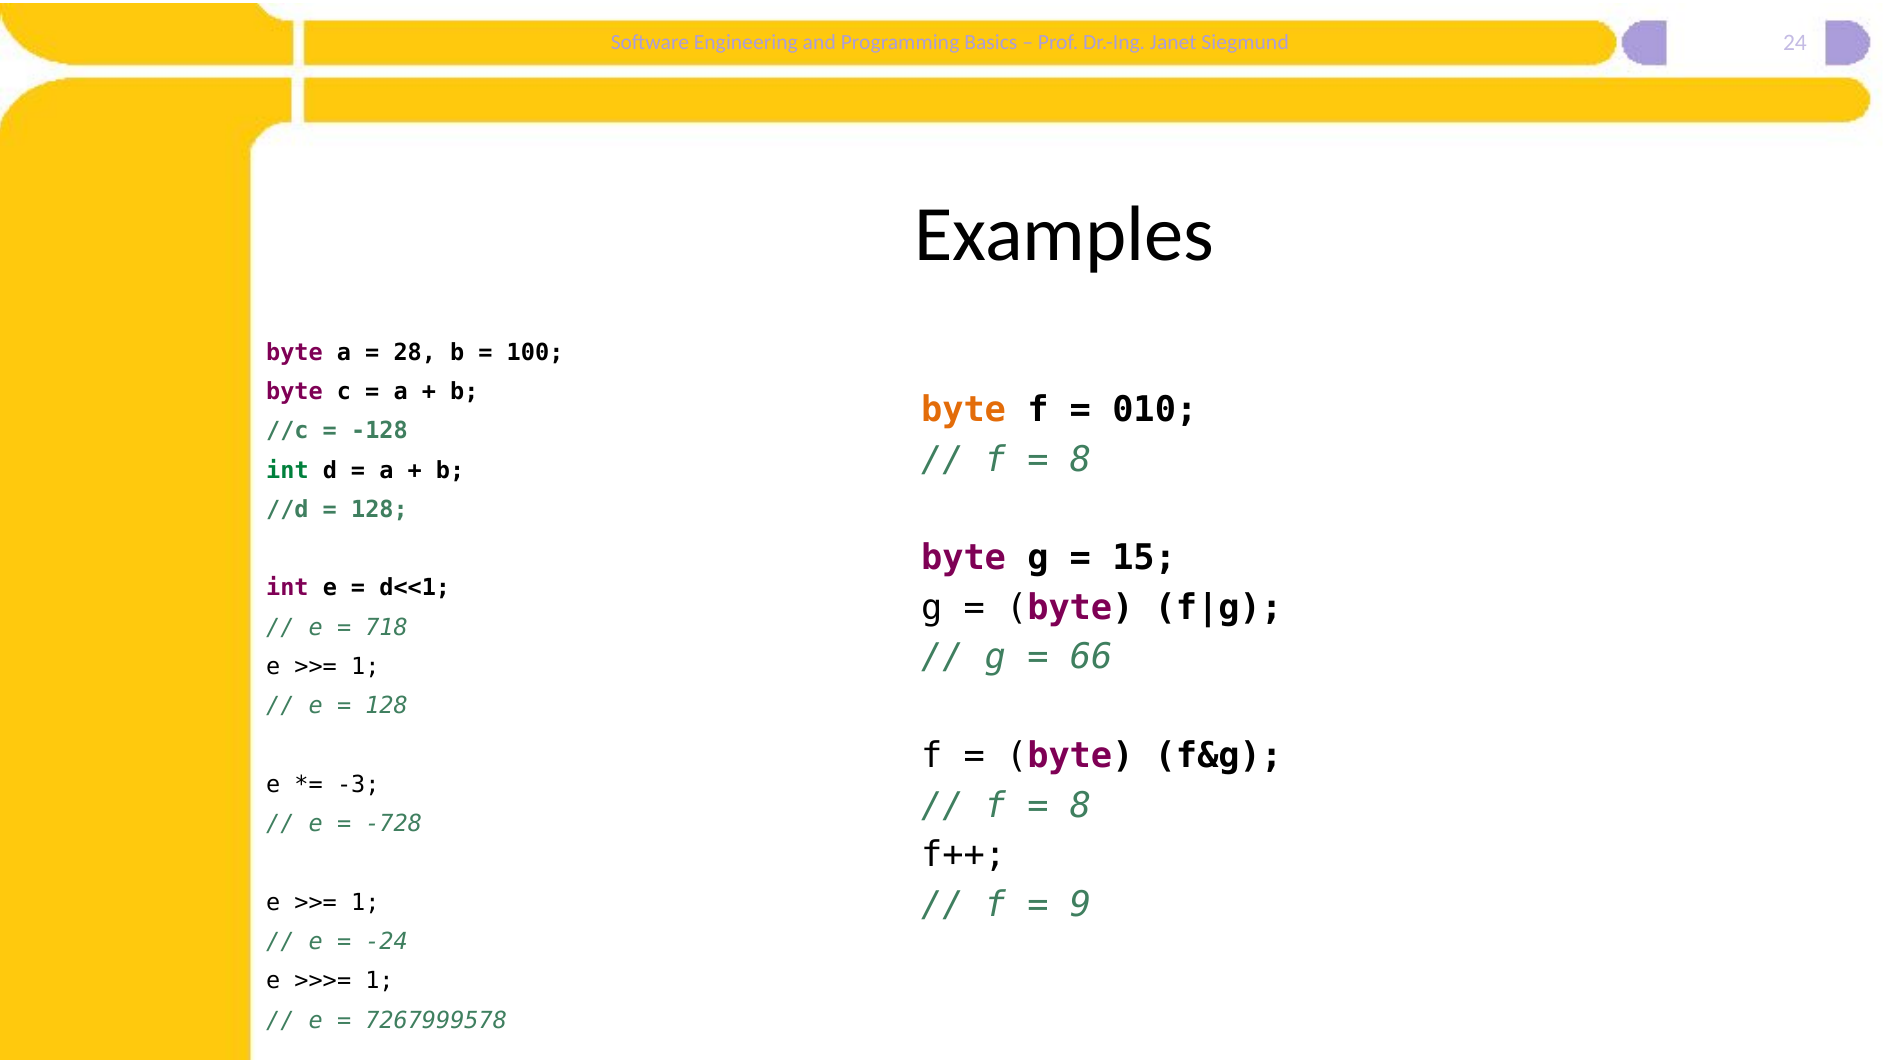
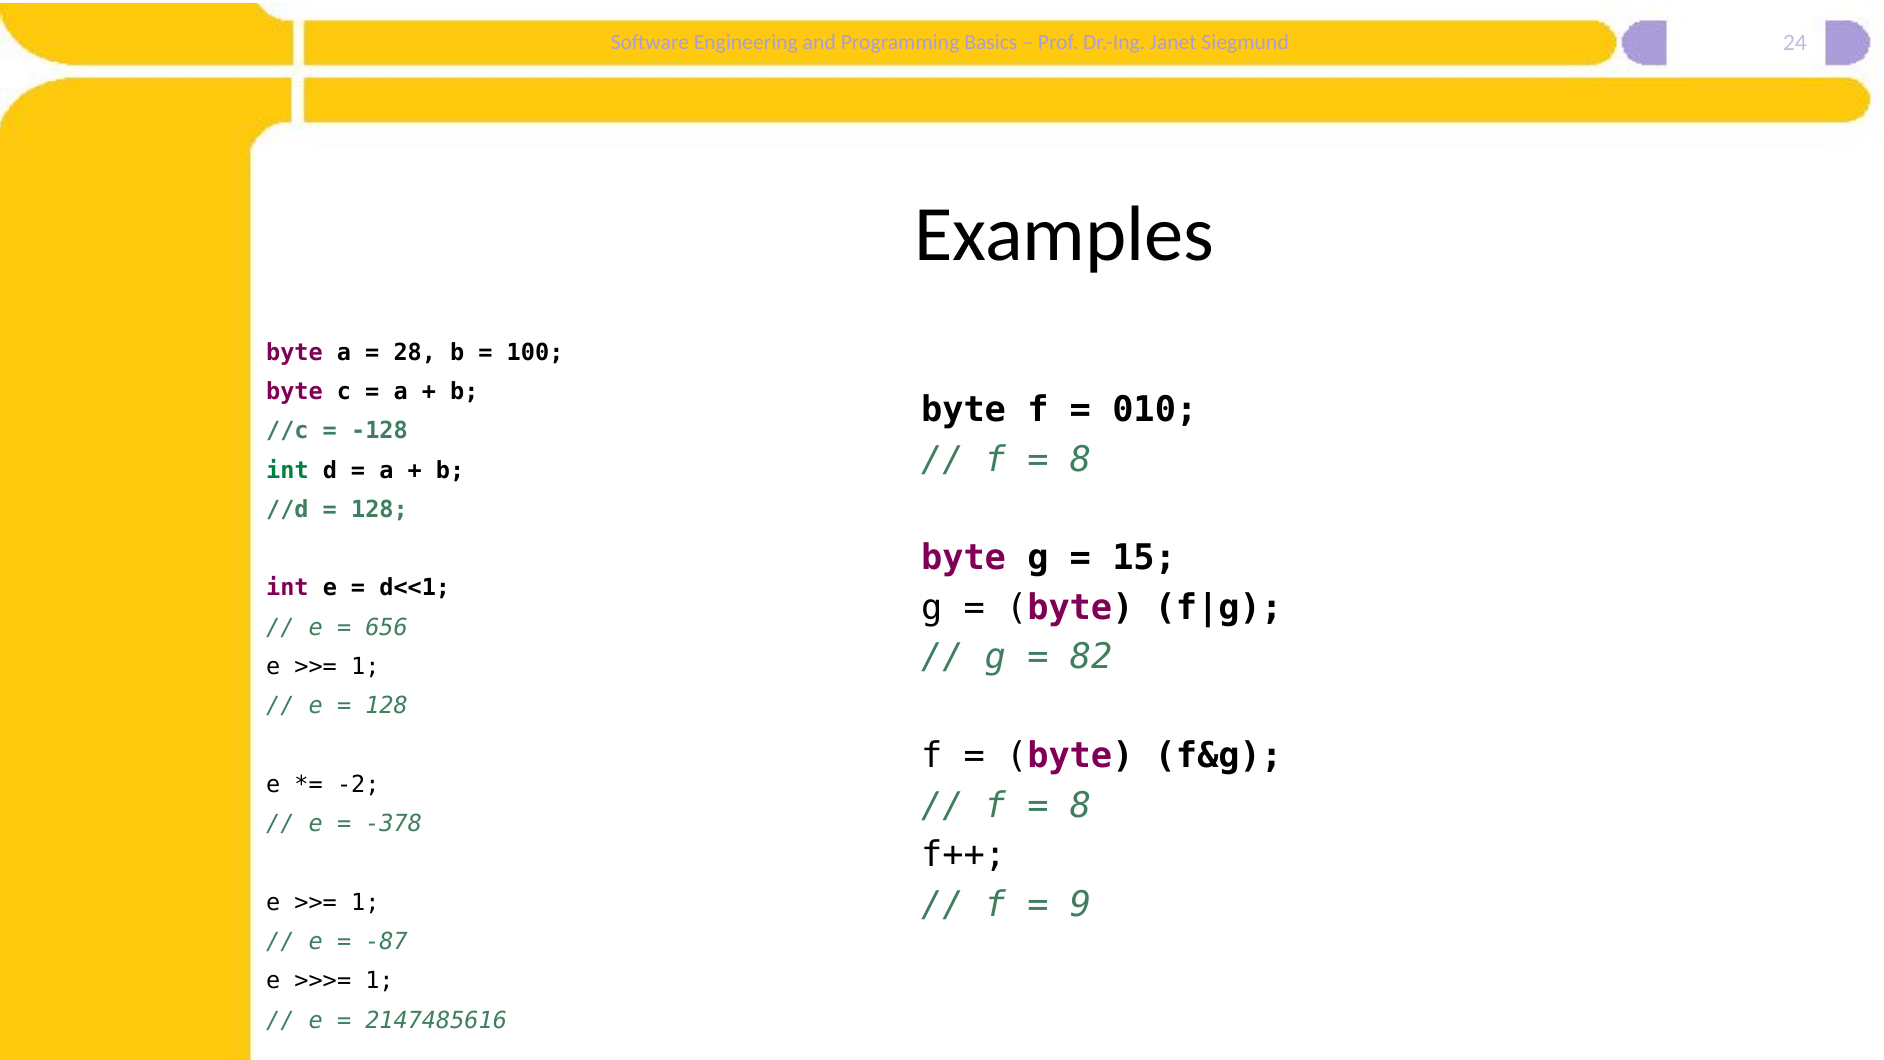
byte at (964, 410) colour: orange -> black
718: 718 -> 656
66: 66 -> 82
-3: -3 -> -2
-728: -728 -> -378
-24: -24 -> -87
7267999578: 7267999578 -> 2147485616
